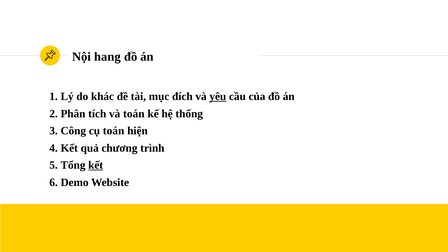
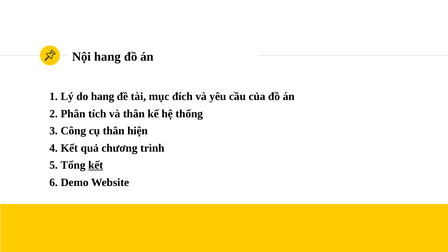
do khác: khác -> hang
yêu underline: present -> none
và toán: toán -> thân
cụ toán: toán -> thân
